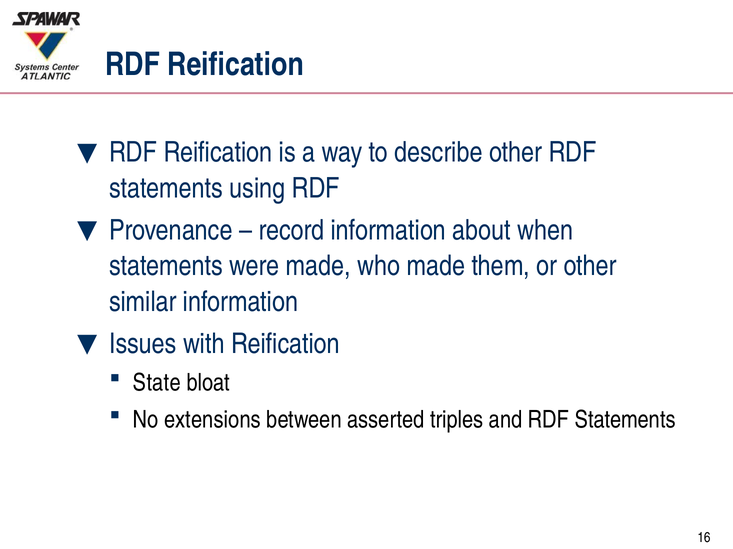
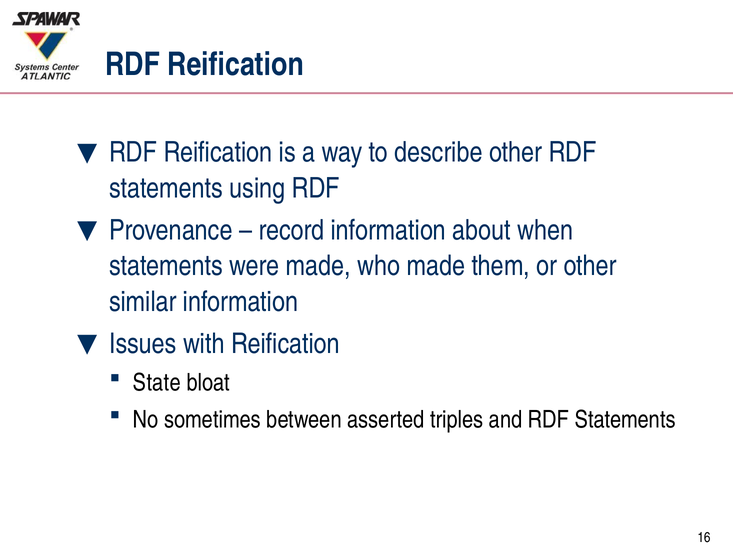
extensions: extensions -> sometimes
